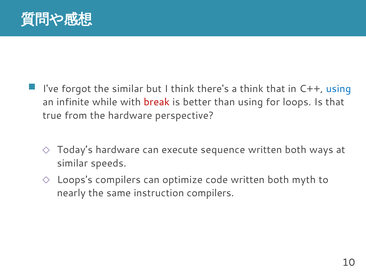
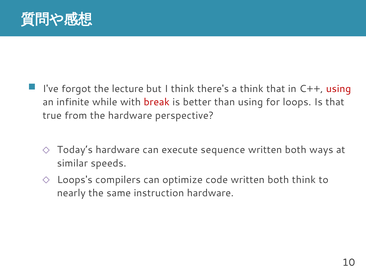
the similar: similar -> lecture
using at (339, 89) colour: blue -> red
both myth: myth -> think
instruction compilers: compilers -> hardware
